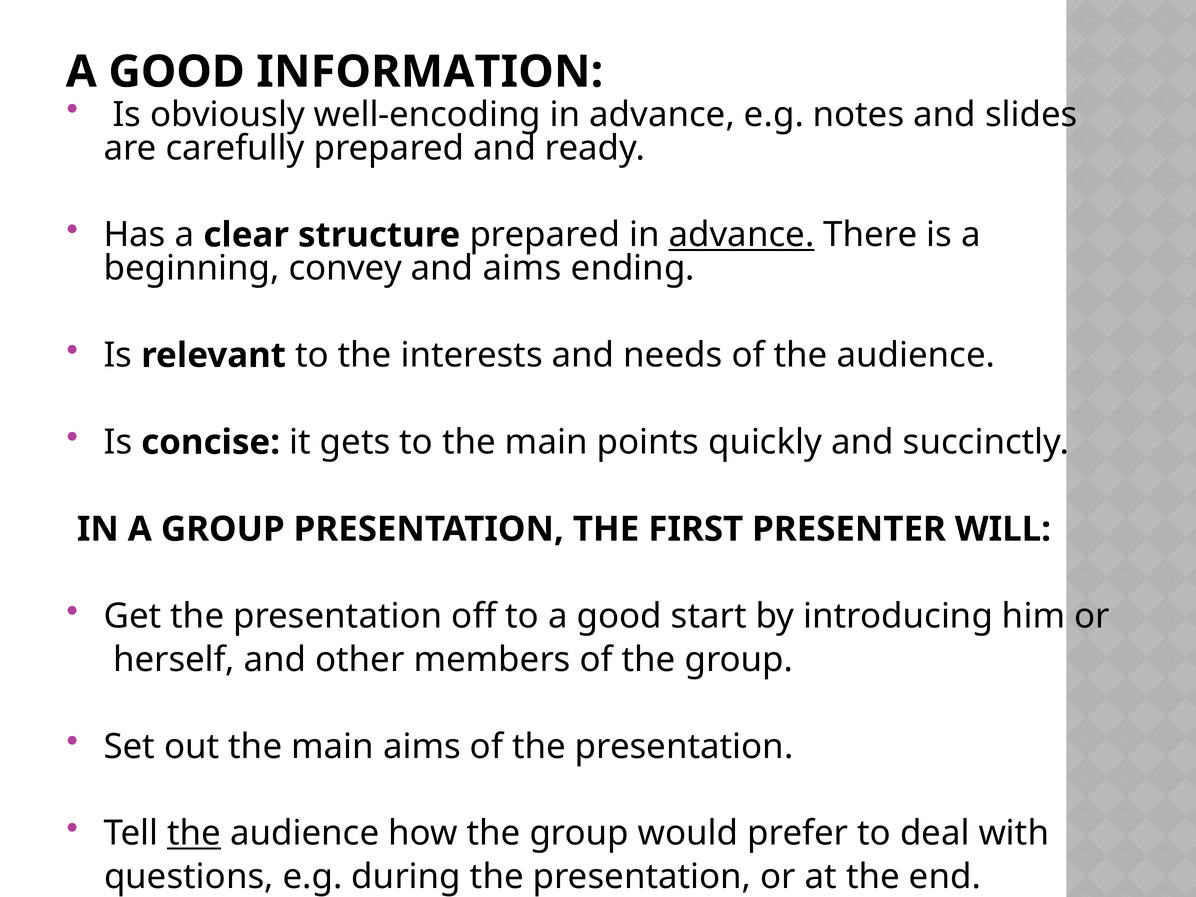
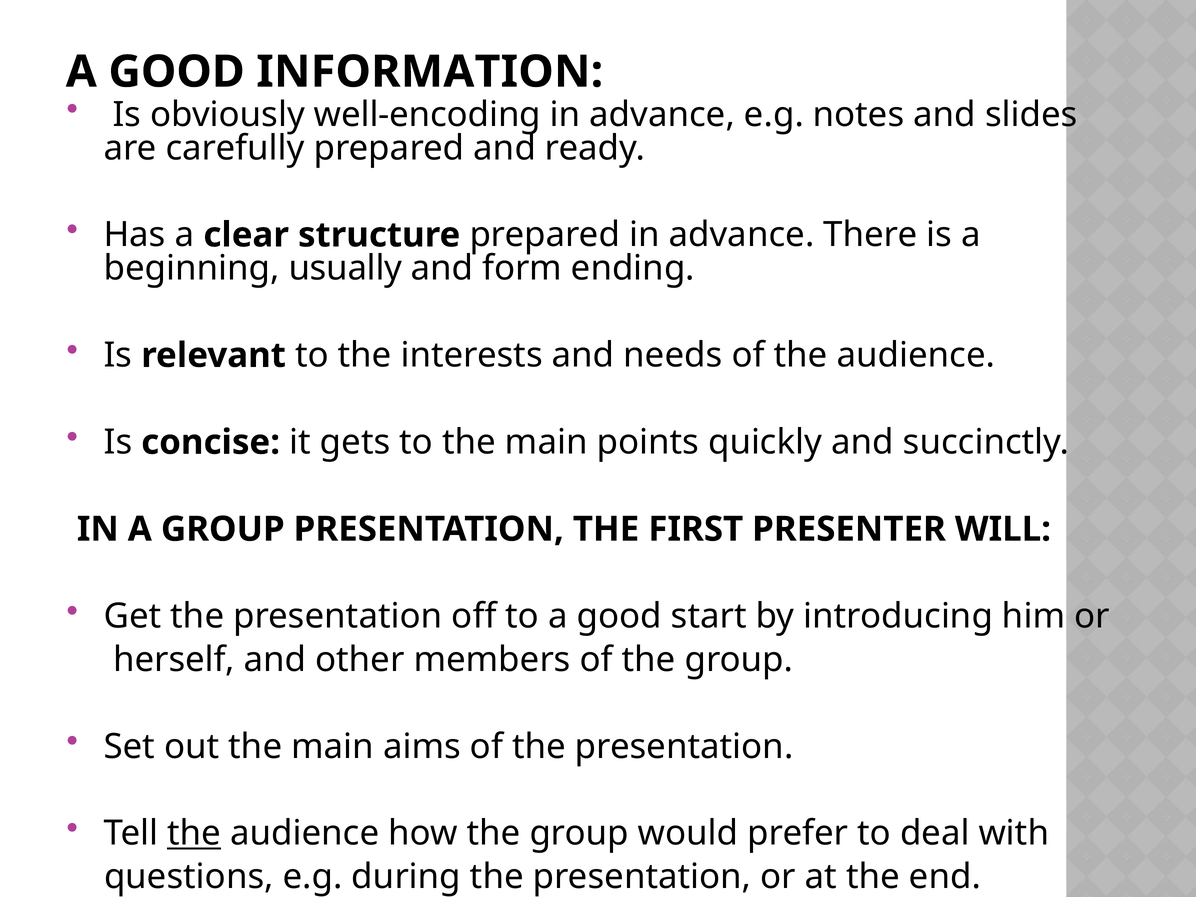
advance at (742, 235) underline: present -> none
convey: convey -> usually
and aims: aims -> form
